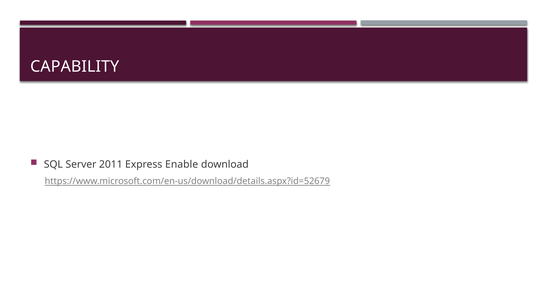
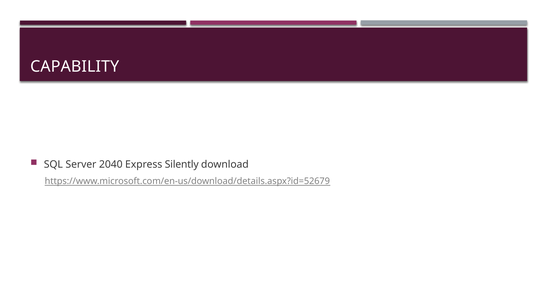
2011: 2011 -> 2040
Enable: Enable -> Silently
